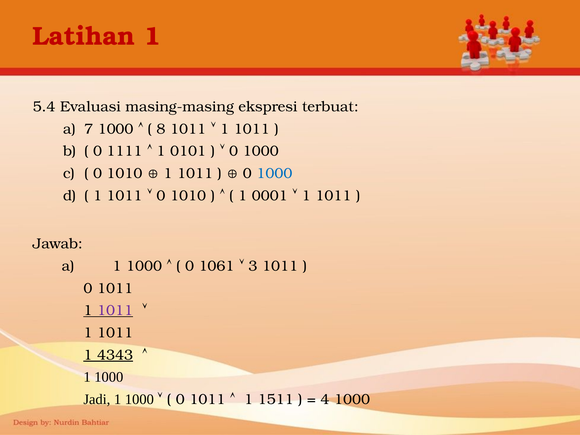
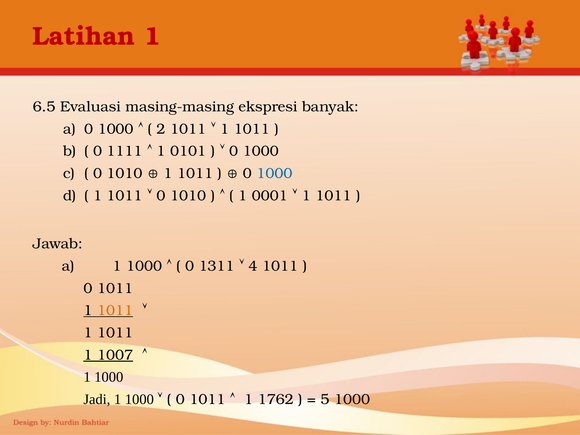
5.4: 5.4 -> 6.5
terbuat: terbuat -> banyak
a 7: 7 -> 0
8: 8 -> 2
1061: 1061 -> 1311
3: 3 -> 4
1011 at (115, 310) colour: purple -> orange
4343: 4343 -> 1007
1511: 1511 -> 1762
4: 4 -> 5
